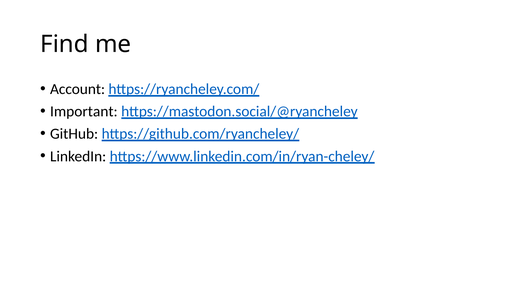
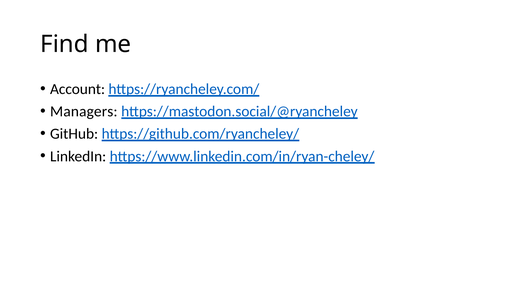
Important: Important -> Managers
